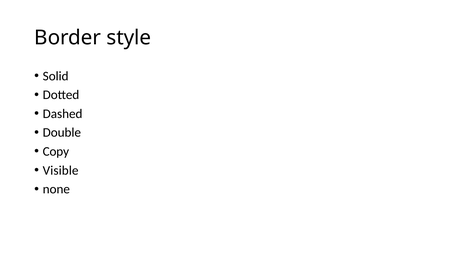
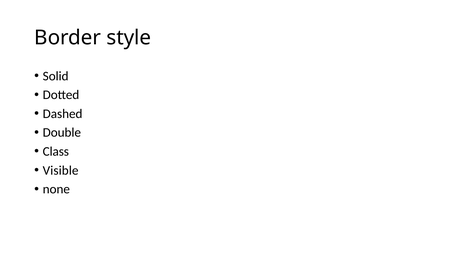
Copy: Copy -> Class
